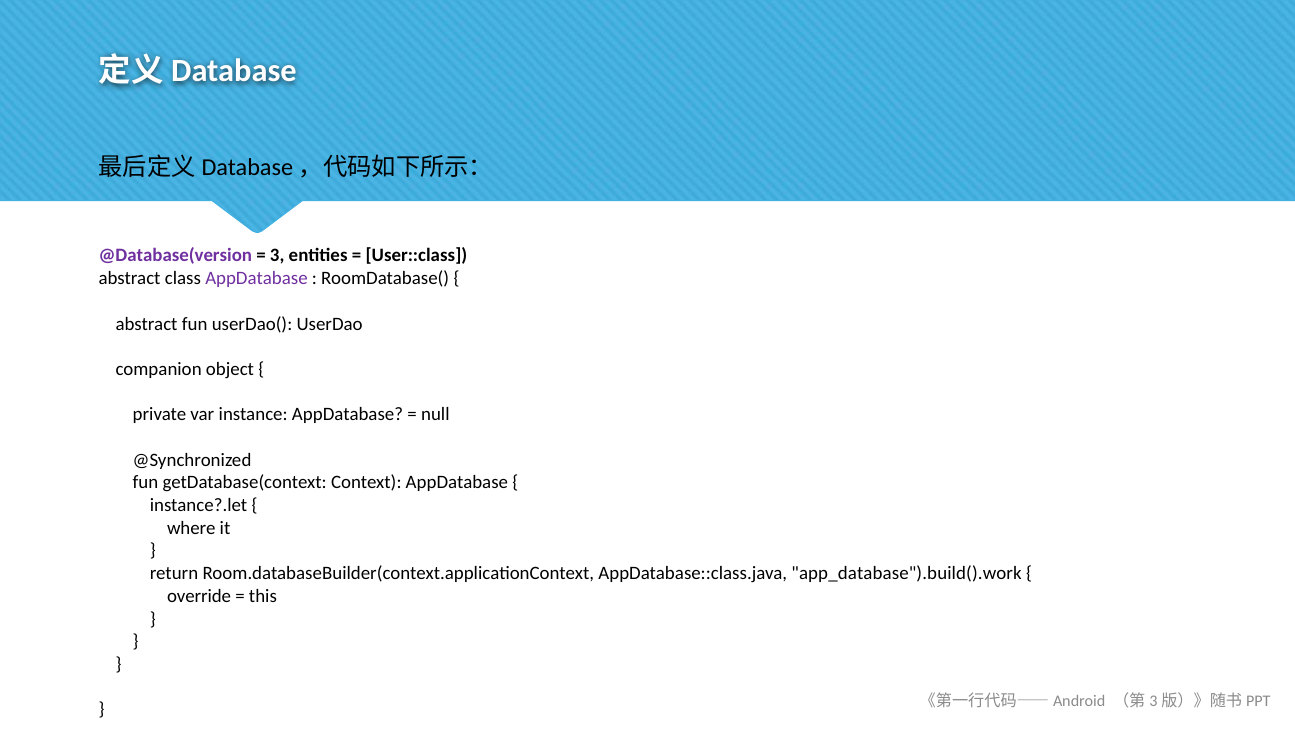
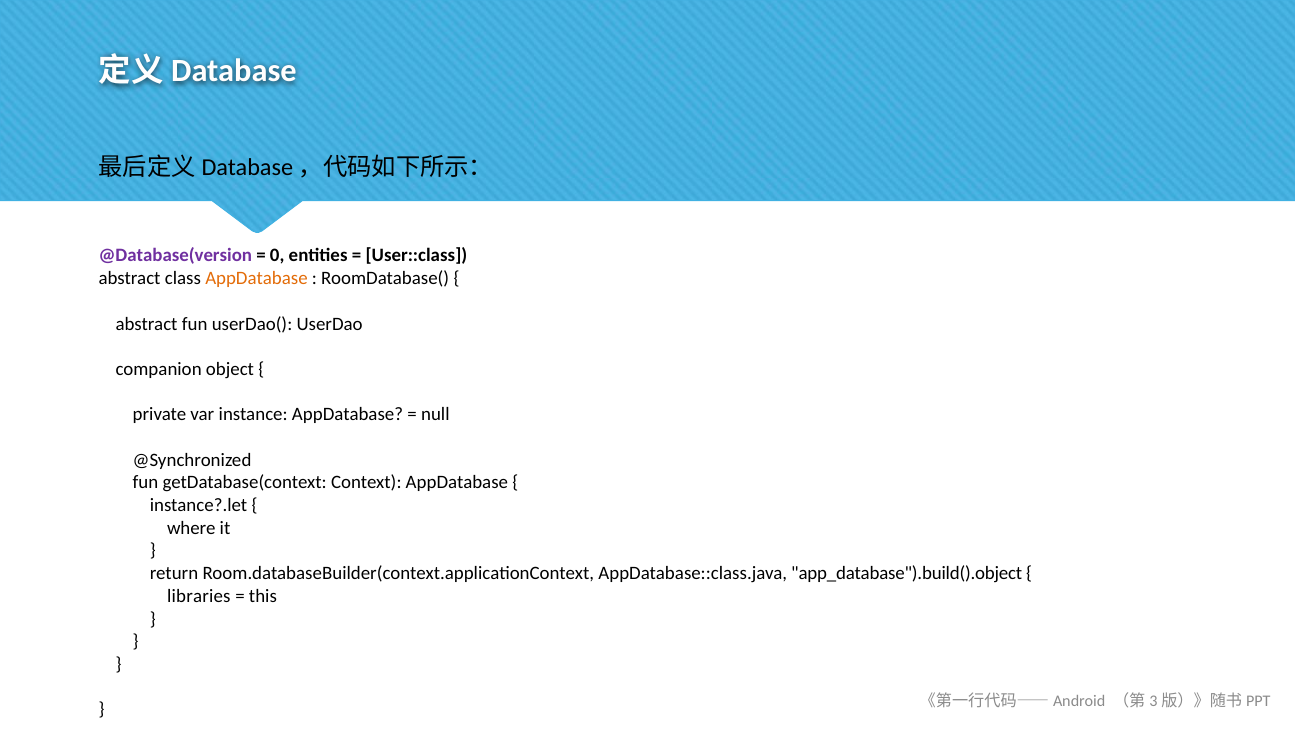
3: 3 -> 0
AppDatabase at (256, 278) colour: purple -> orange
app_database").build().work: app_database").build().work -> app_database").build().object
override: override -> libraries
